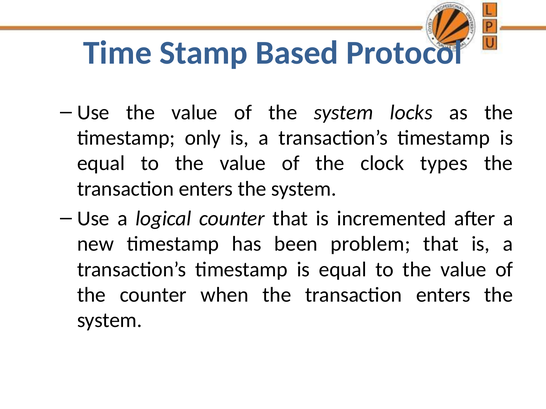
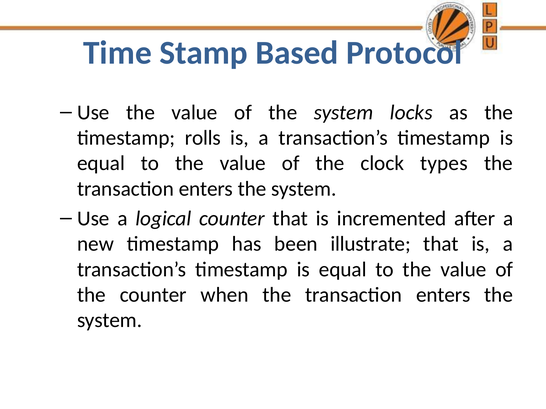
only: only -> rolls
problem: problem -> illustrate
